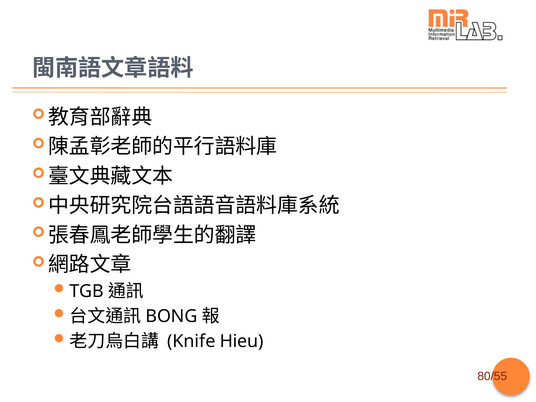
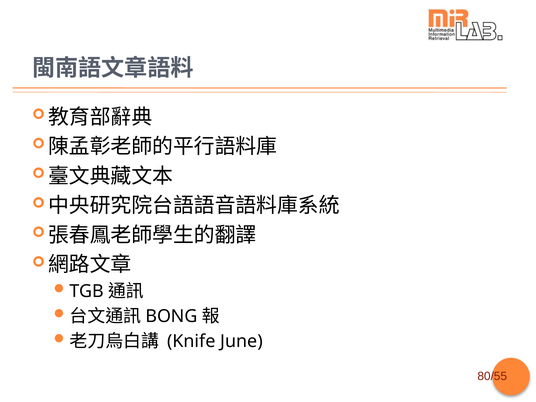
Hieu: Hieu -> June
